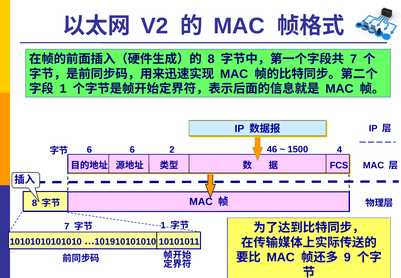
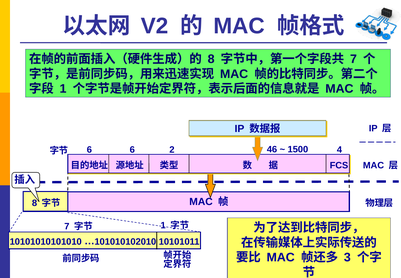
101910101010: 101910101010 -> 101010102010
9: 9 -> 3
